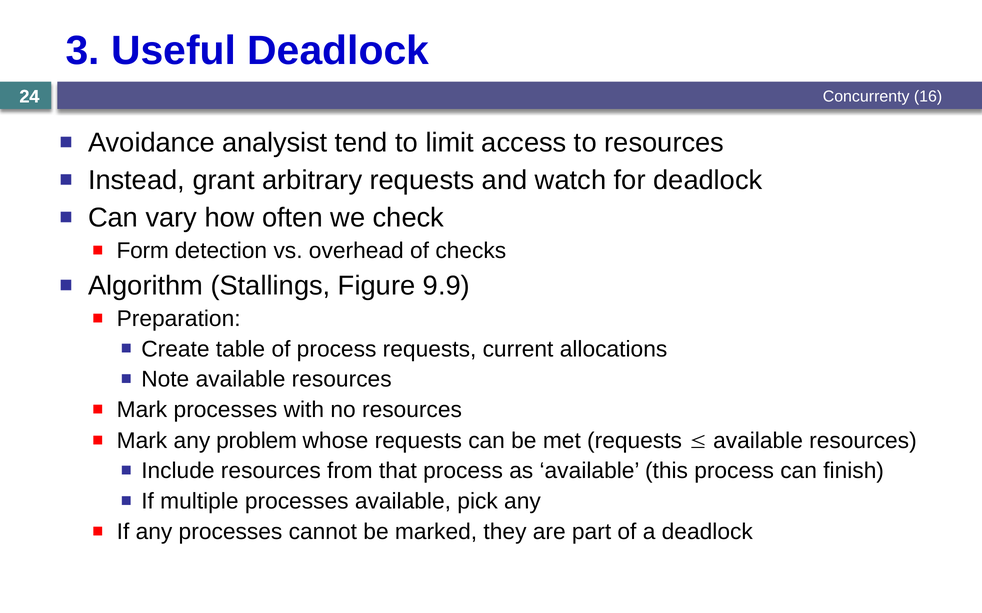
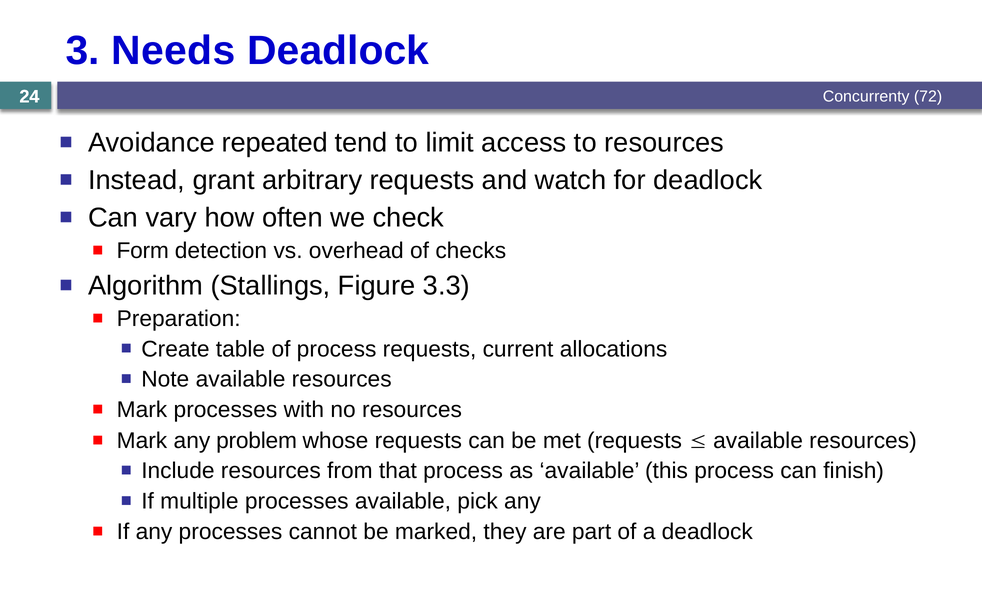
Useful: Useful -> Needs
16: 16 -> 72
analysist: analysist -> repeated
9.9: 9.9 -> 3.3
